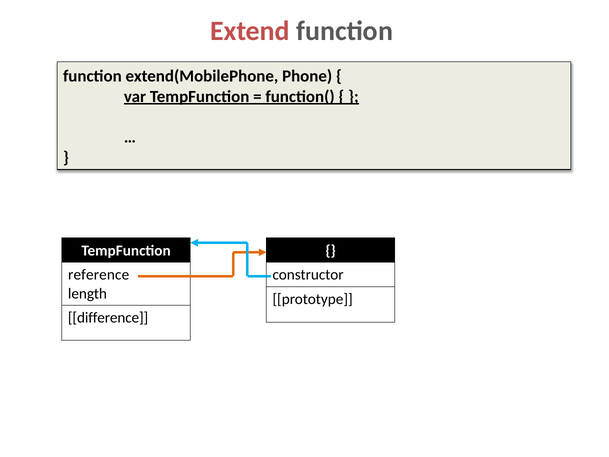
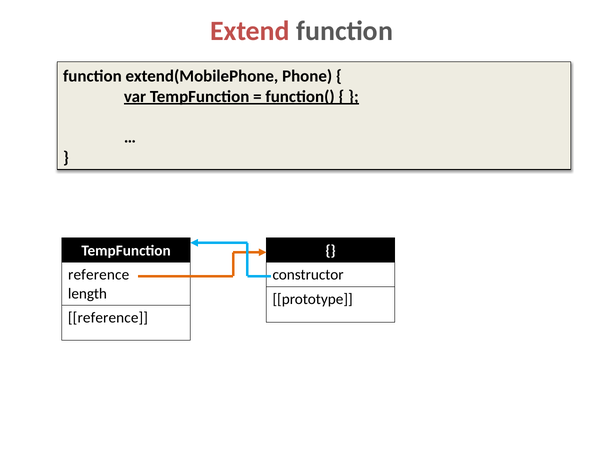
difference at (108, 317): difference -> reference
